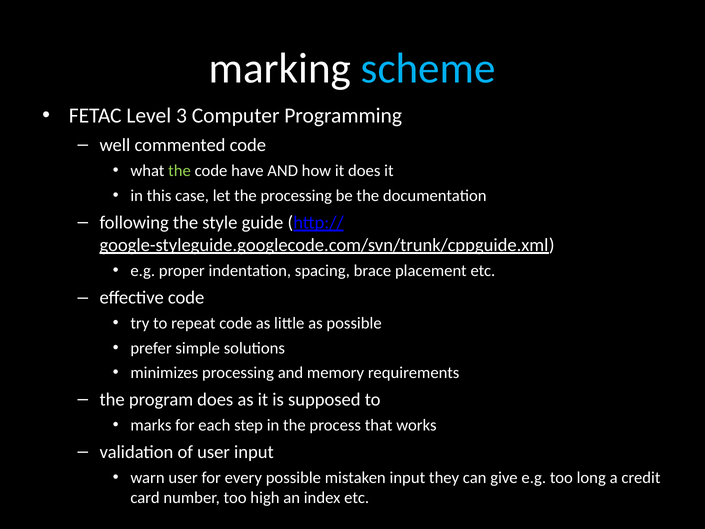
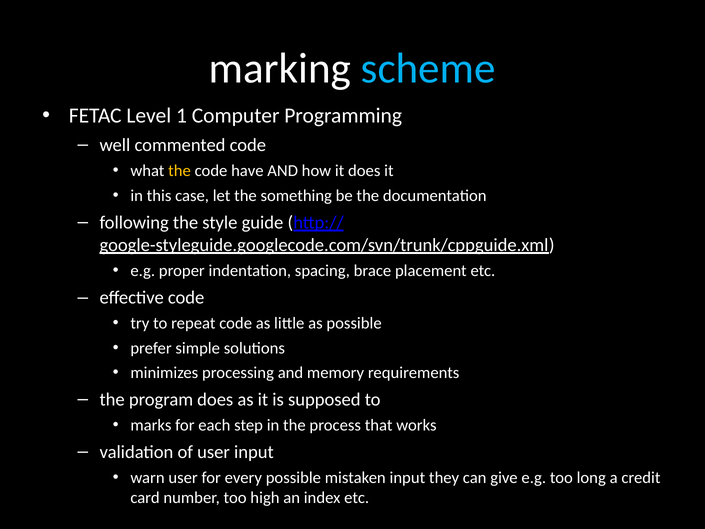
3: 3 -> 1
the at (180, 171) colour: light green -> yellow
the processing: processing -> something
